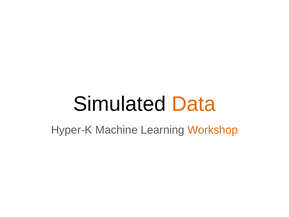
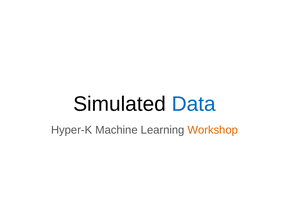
Data colour: orange -> blue
